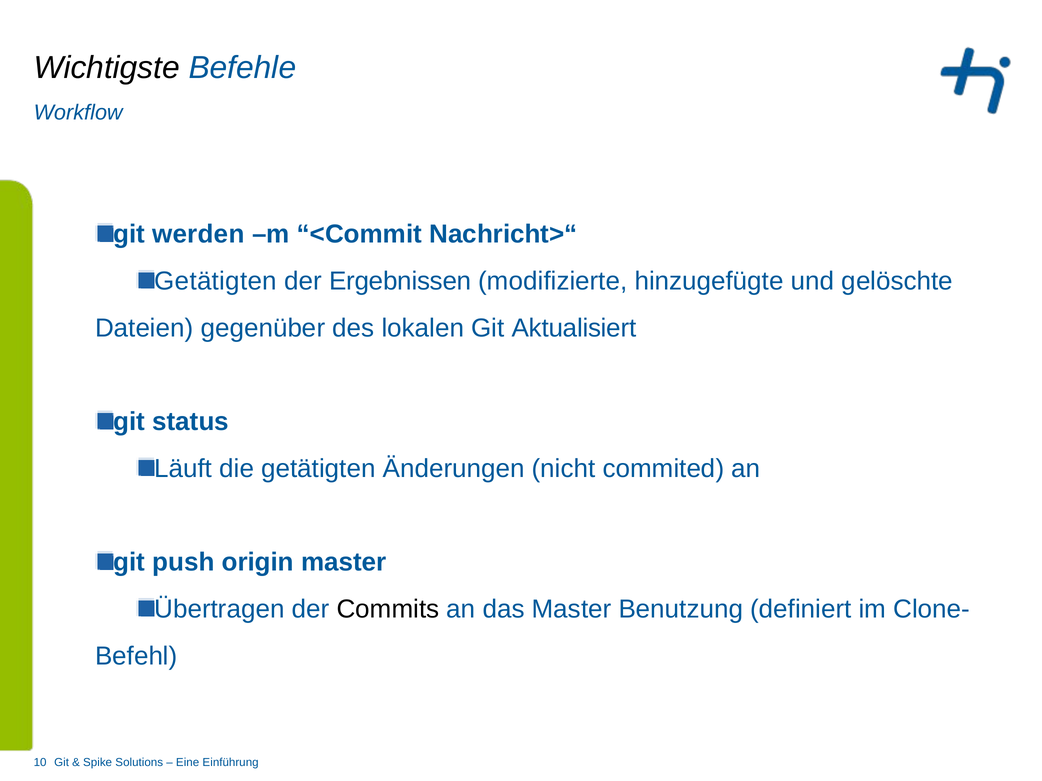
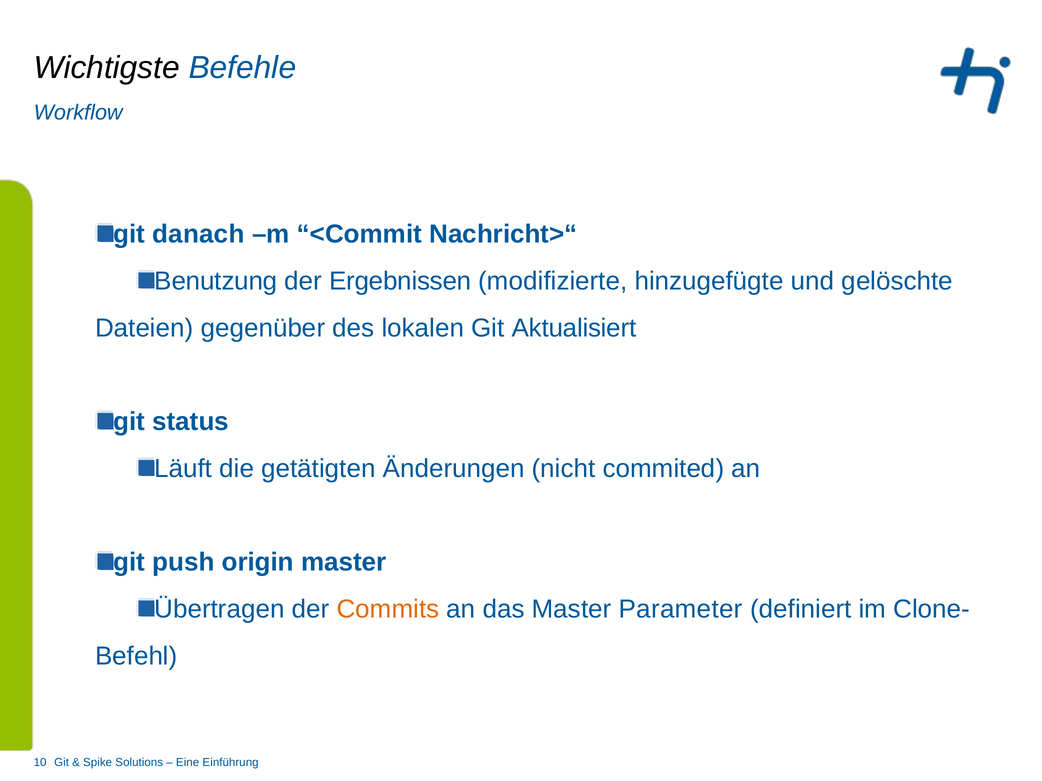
werden: werden -> danach
Getätigten at (216, 281): Getätigten -> Benutzung
Commits colour: black -> orange
Benutzung: Benutzung -> Parameter
